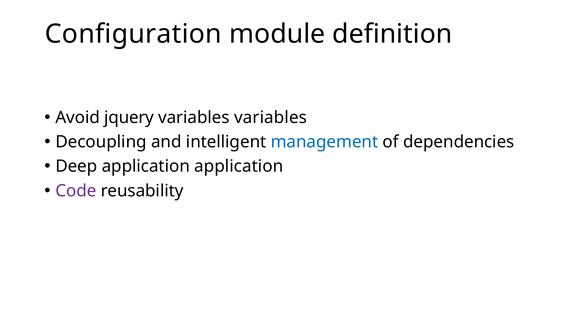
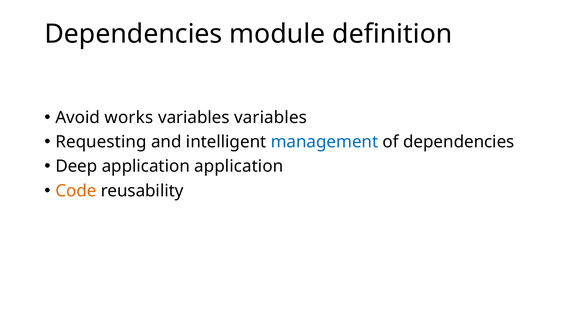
Configuration at (133, 34): Configuration -> Dependencies
jquery: jquery -> works
Decoupling: Decoupling -> Requesting
Code colour: purple -> orange
